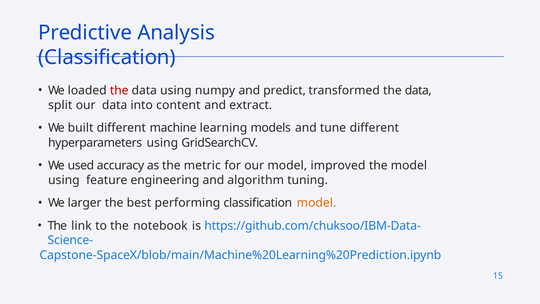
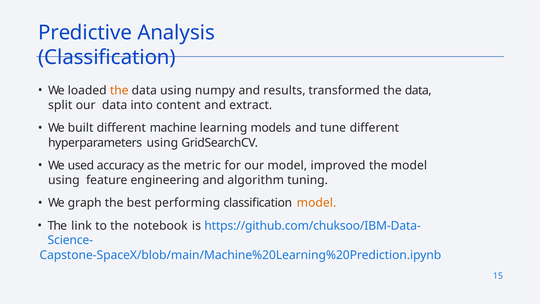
the at (119, 90) colour: red -> orange
predict: predict -> results
larger: larger -> graph
